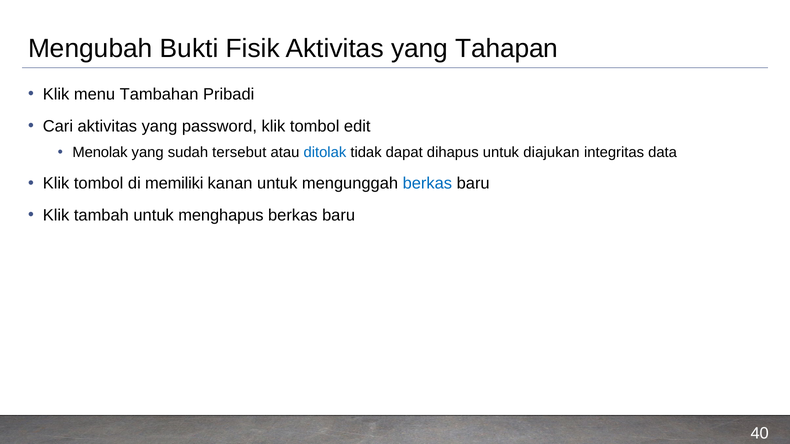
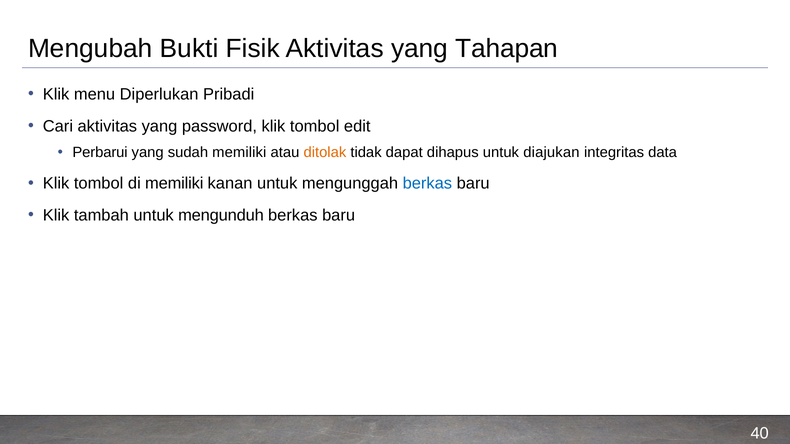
Tambahan: Tambahan -> Diperlukan
Menolak: Menolak -> Perbarui
sudah tersebut: tersebut -> memiliki
ditolak colour: blue -> orange
menghapus: menghapus -> mengunduh
